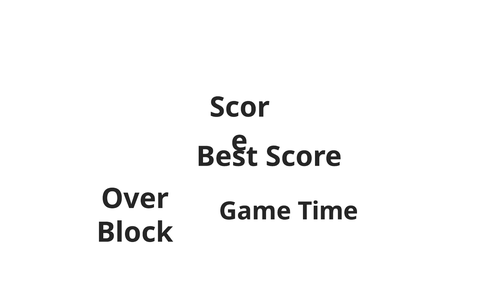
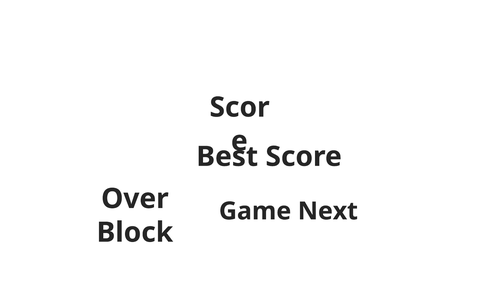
Time: Time -> Next
